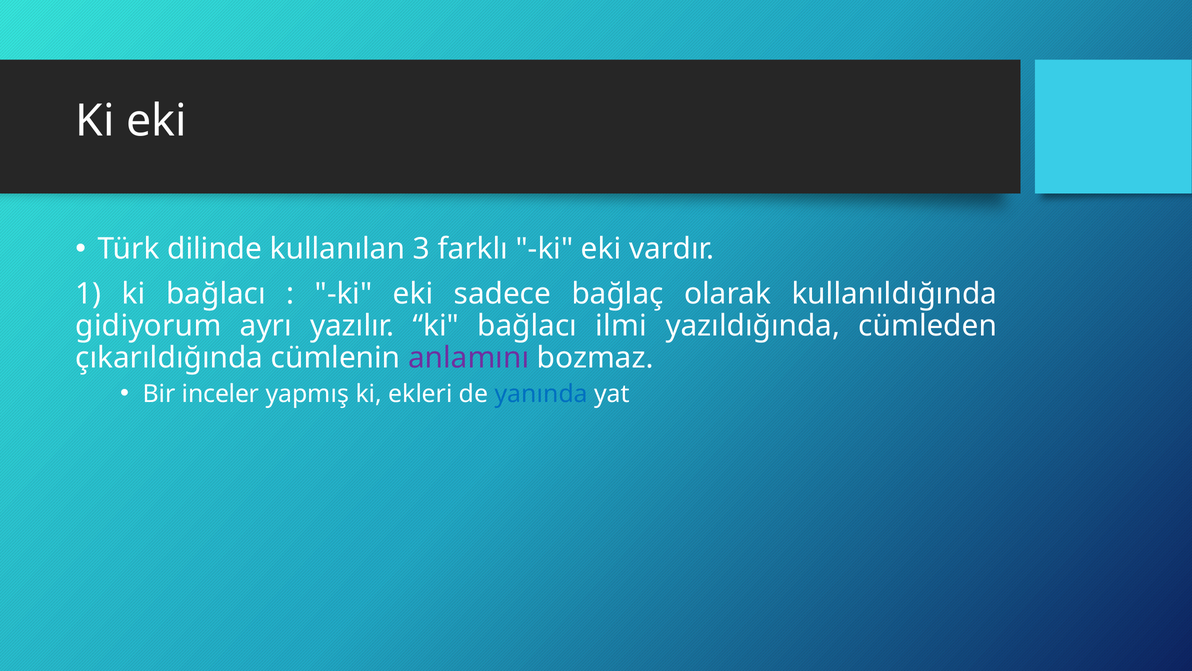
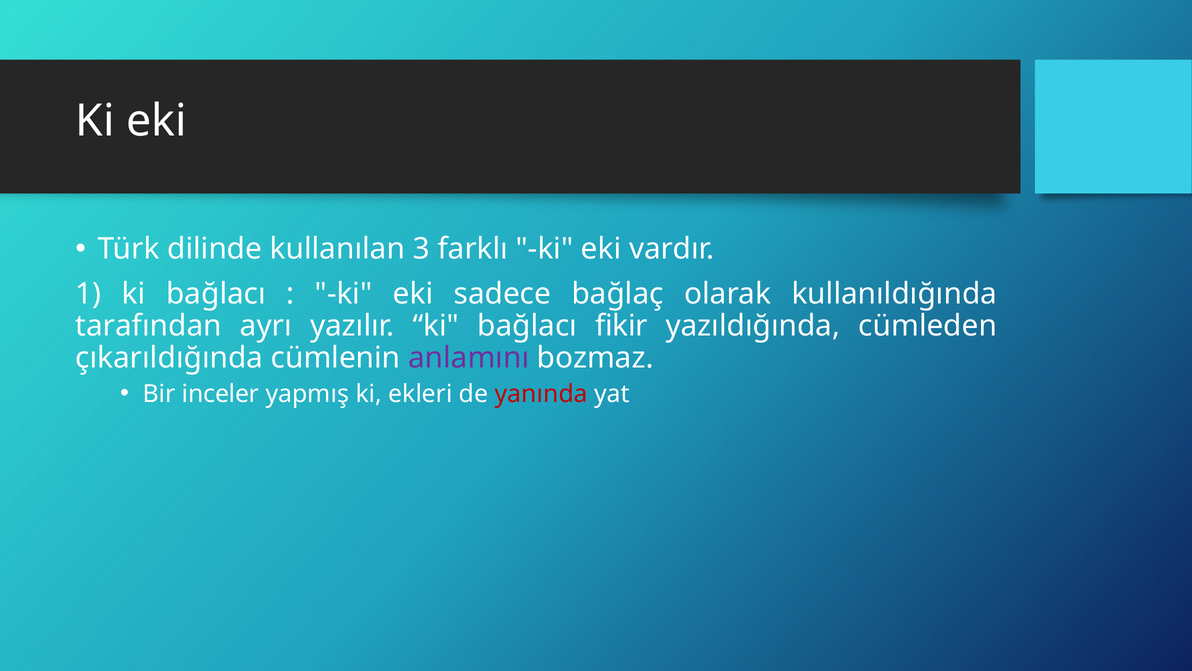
gidiyorum: gidiyorum -> tarafından
ilmi: ilmi -> fikir
yanında colour: blue -> red
